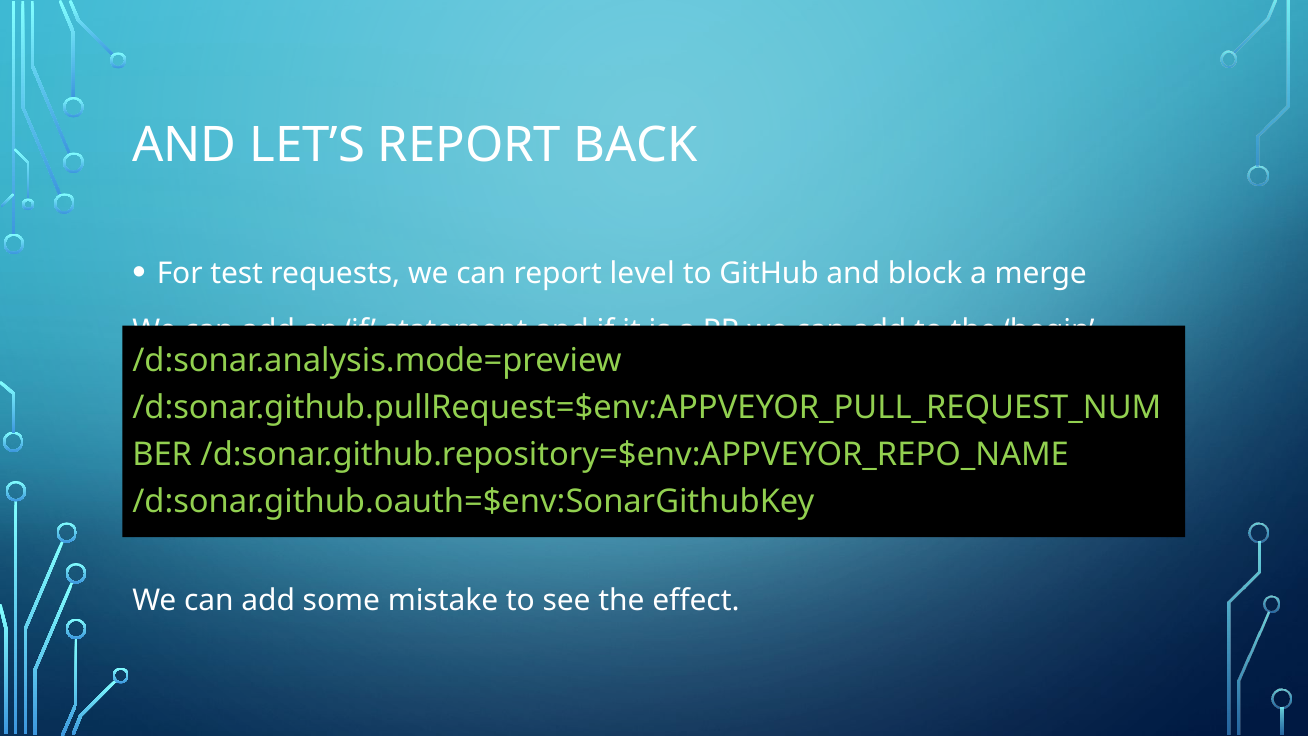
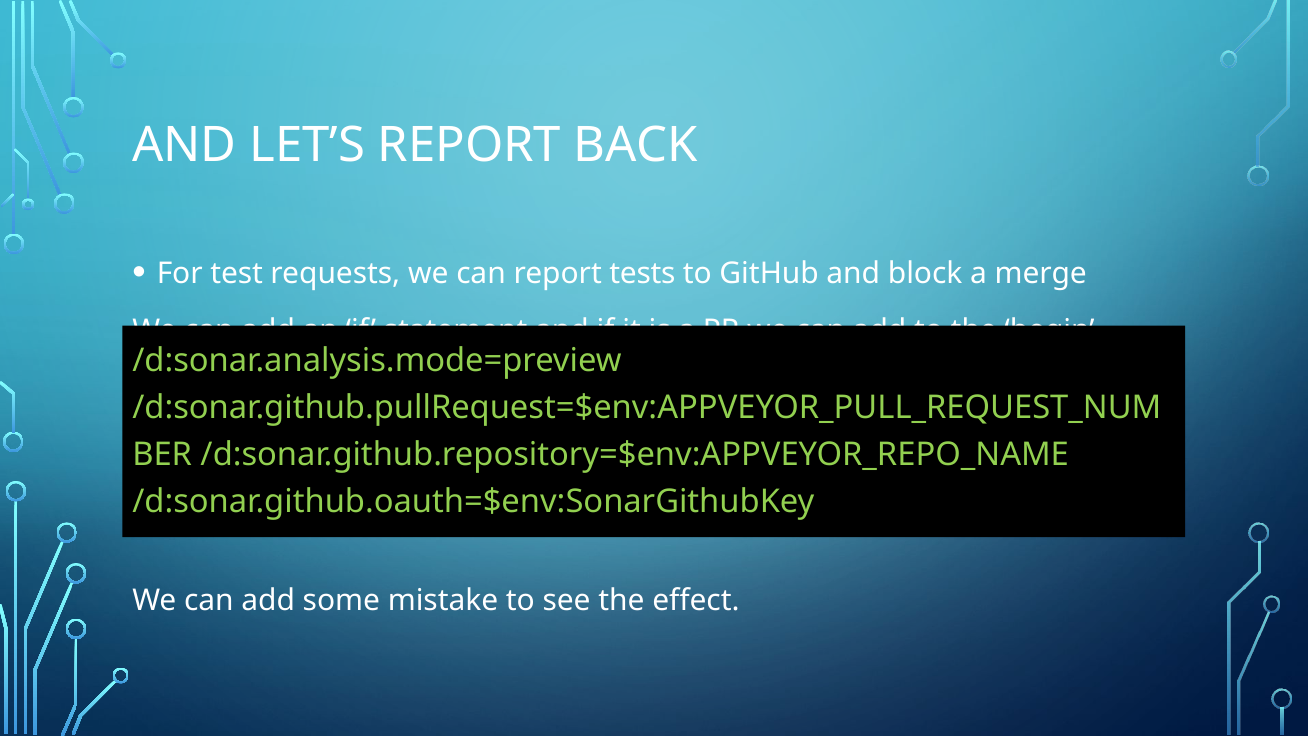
level: level -> tests
